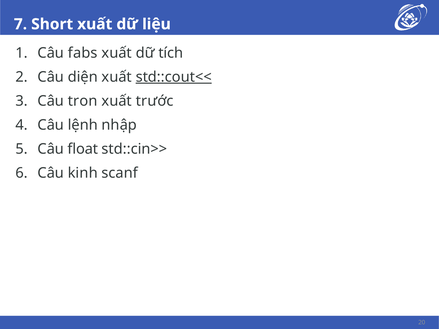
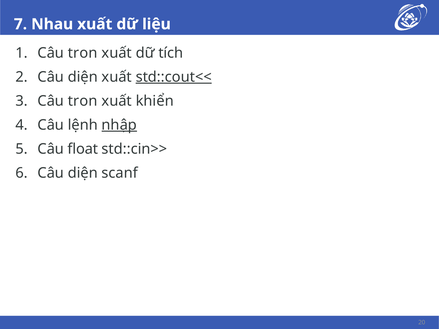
Short: Short -> Nhau
fabs at (83, 53): fabs -> tron
trước: trước -> khiển
nhập underline: none -> present
kinh at (83, 173): kinh -> diện
